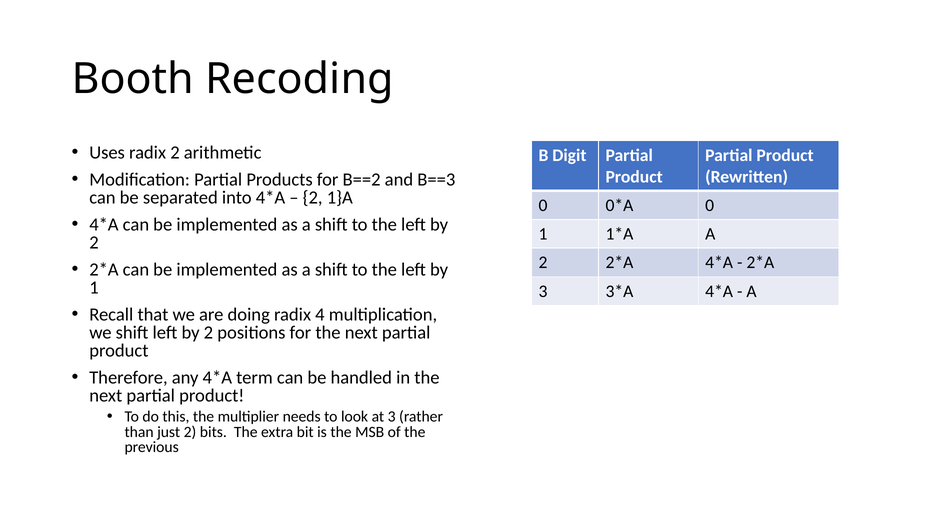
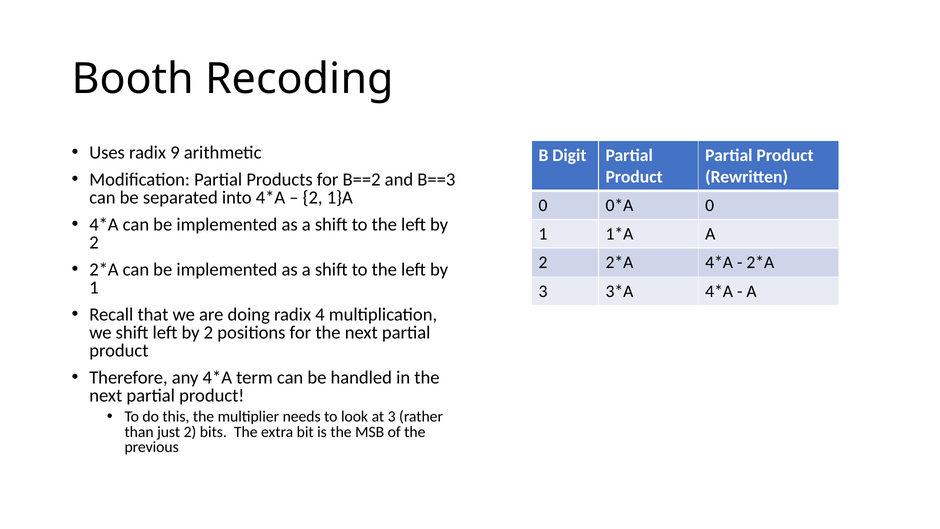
radix 2: 2 -> 9
